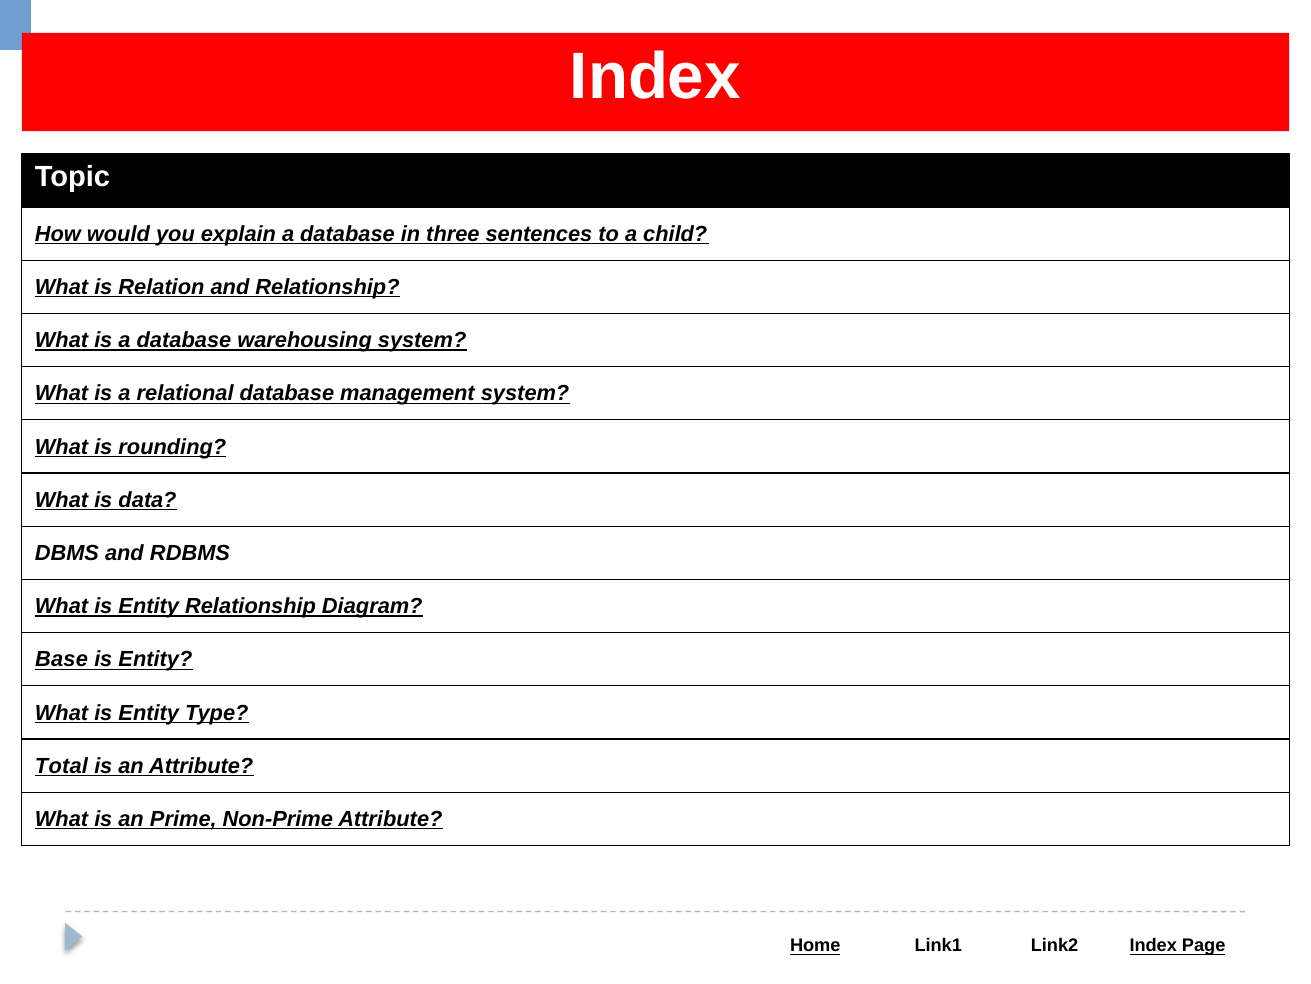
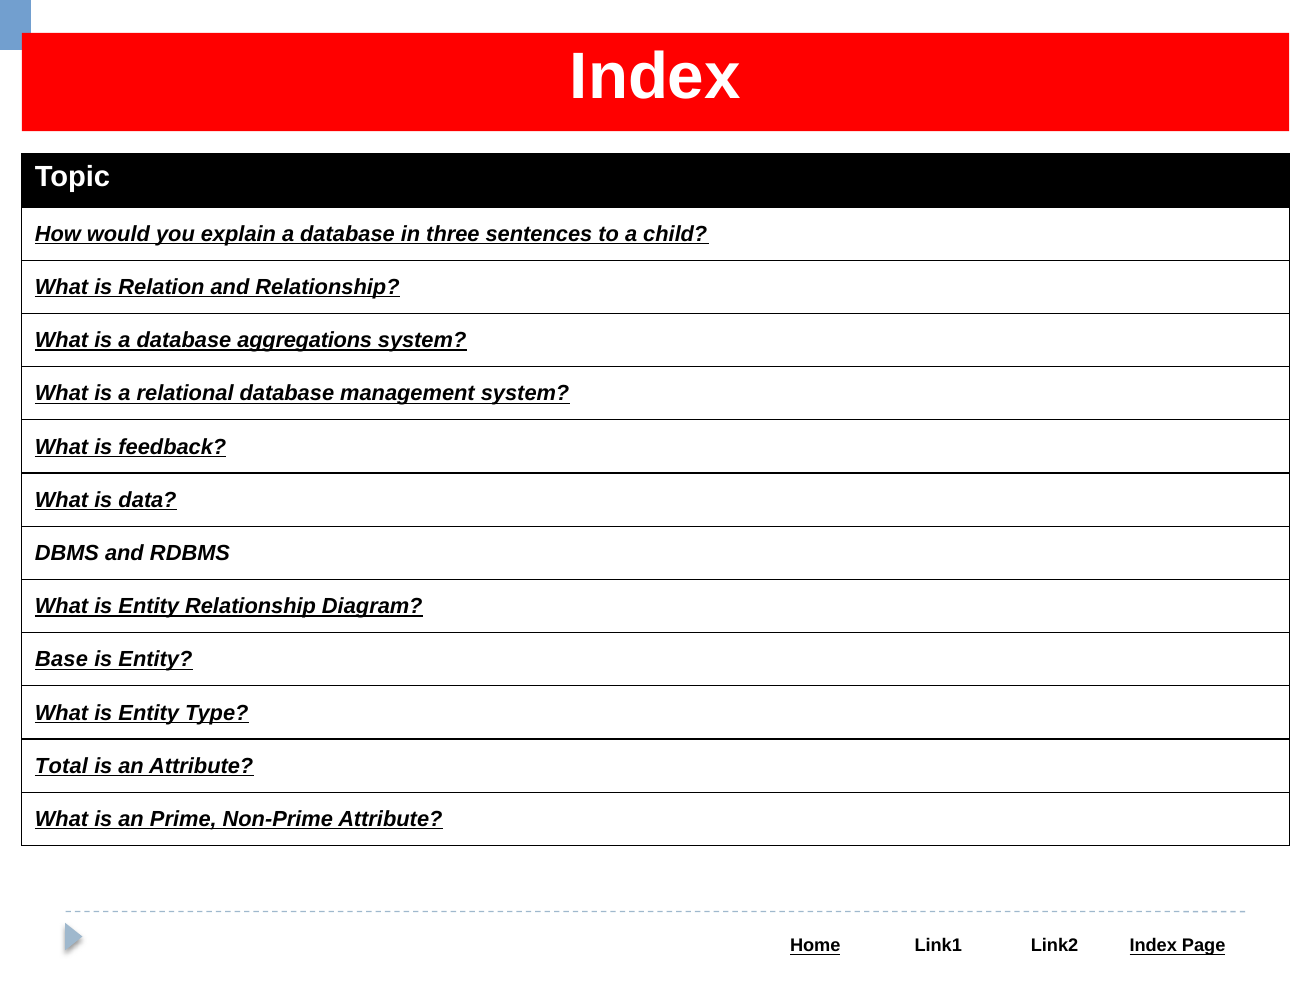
warehousing: warehousing -> aggregations
rounding: rounding -> feedback
